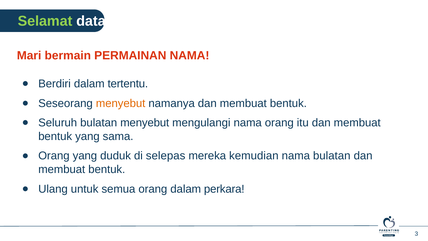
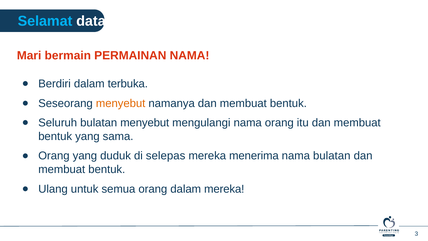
Selamat colour: light green -> light blue
tertentu: tertentu -> terbuka
kemudian: kemudian -> menerima
dalam perkara: perkara -> mereka
